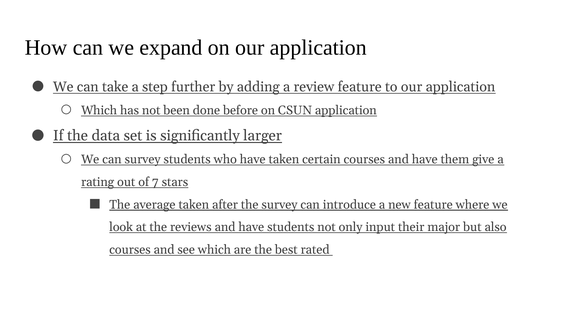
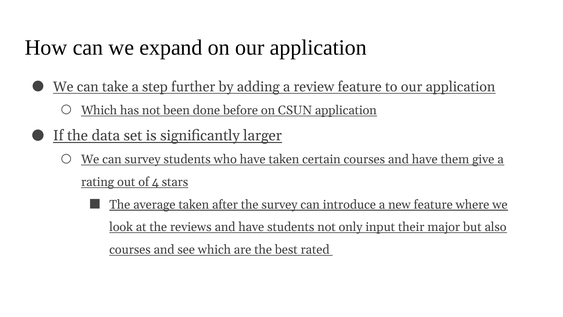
7: 7 -> 4
